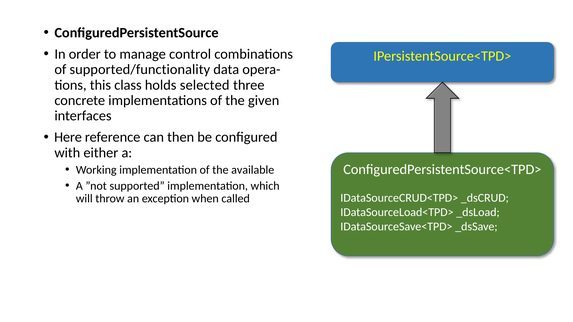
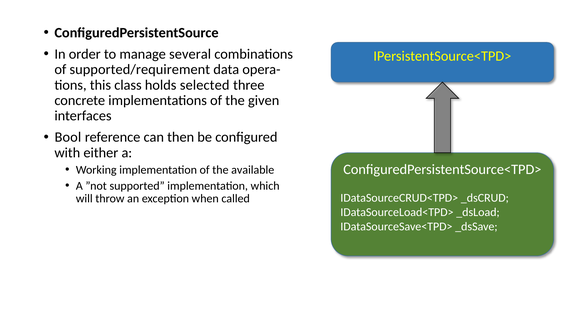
control: control -> several
supported/functionality: supported/functionality -> supported/requirement
Here: Here -> Bool
